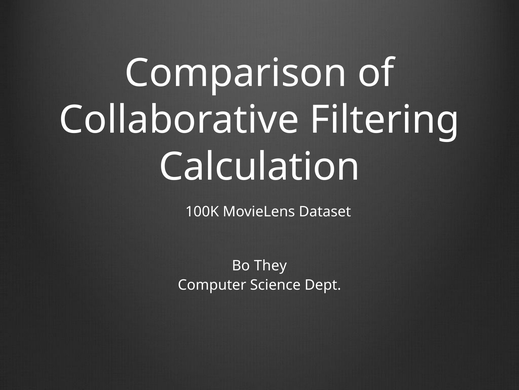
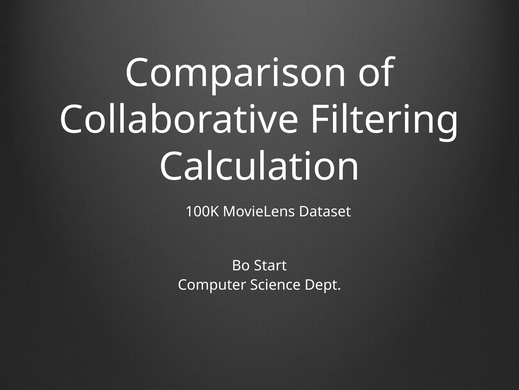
They: They -> Start
